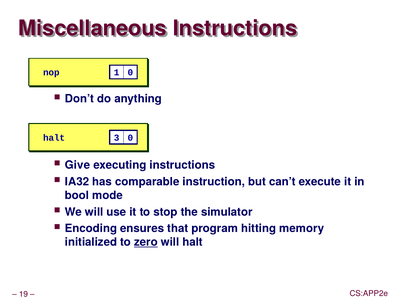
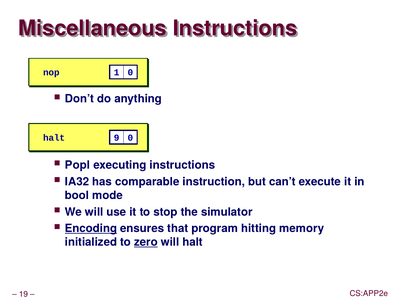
3: 3 -> 9
Give: Give -> Popl
Encoding underline: none -> present
